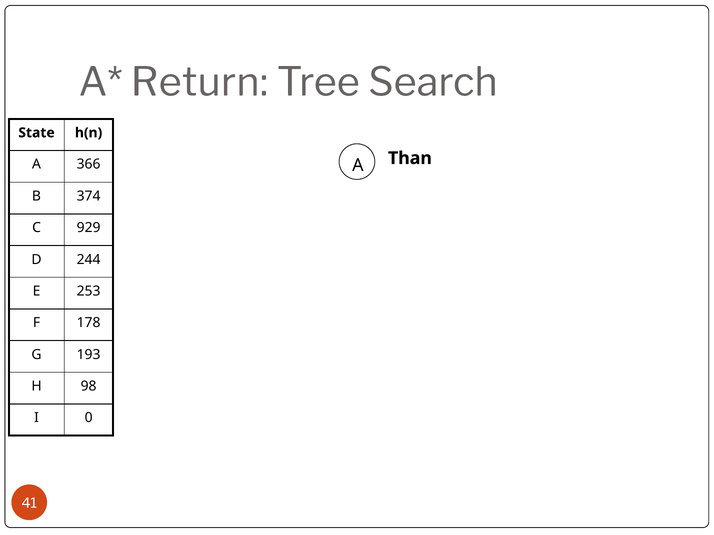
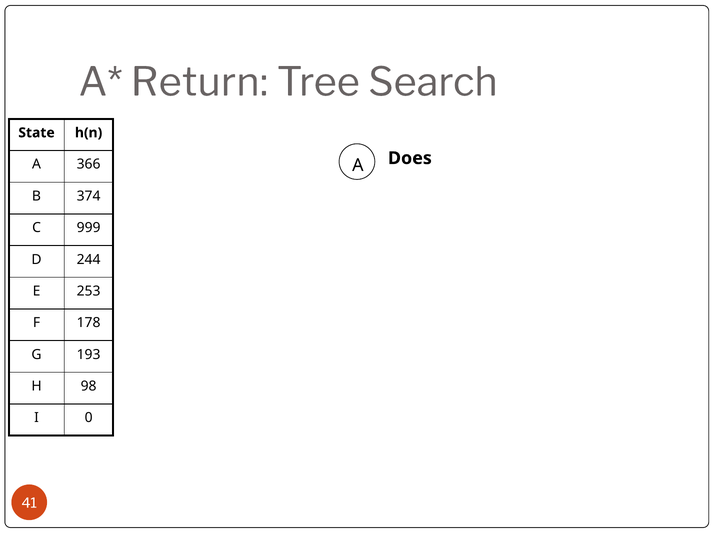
Than: Than -> Does
929: 929 -> 999
